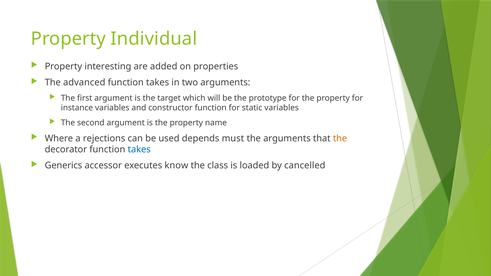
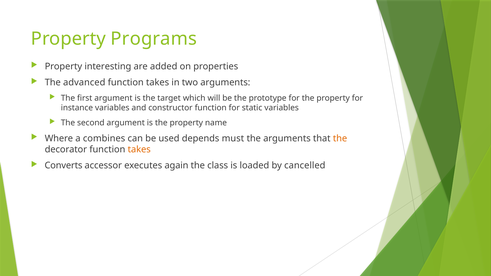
Individual: Individual -> Programs
rejections: rejections -> combines
takes at (139, 150) colour: blue -> orange
Generics: Generics -> Converts
know: know -> again
